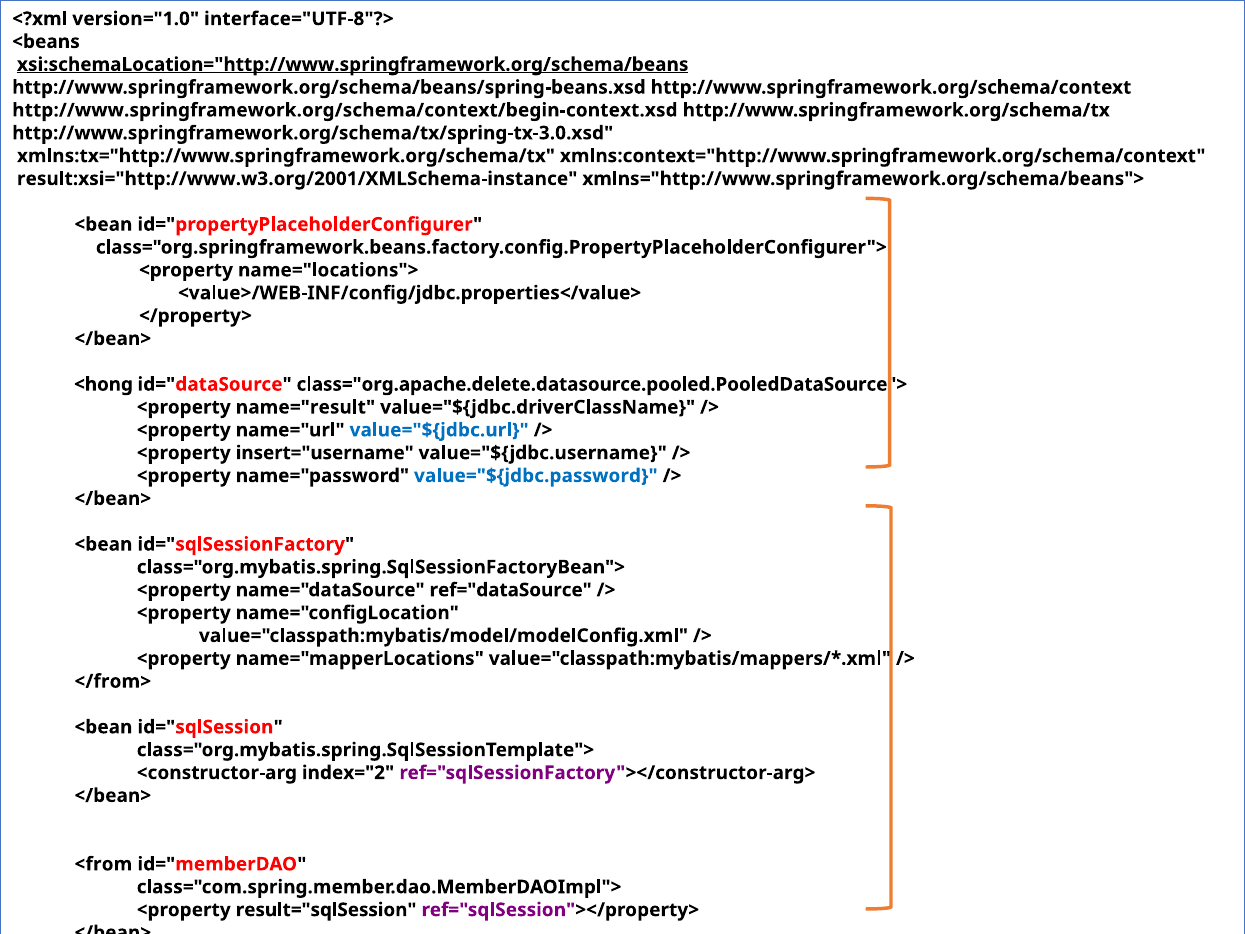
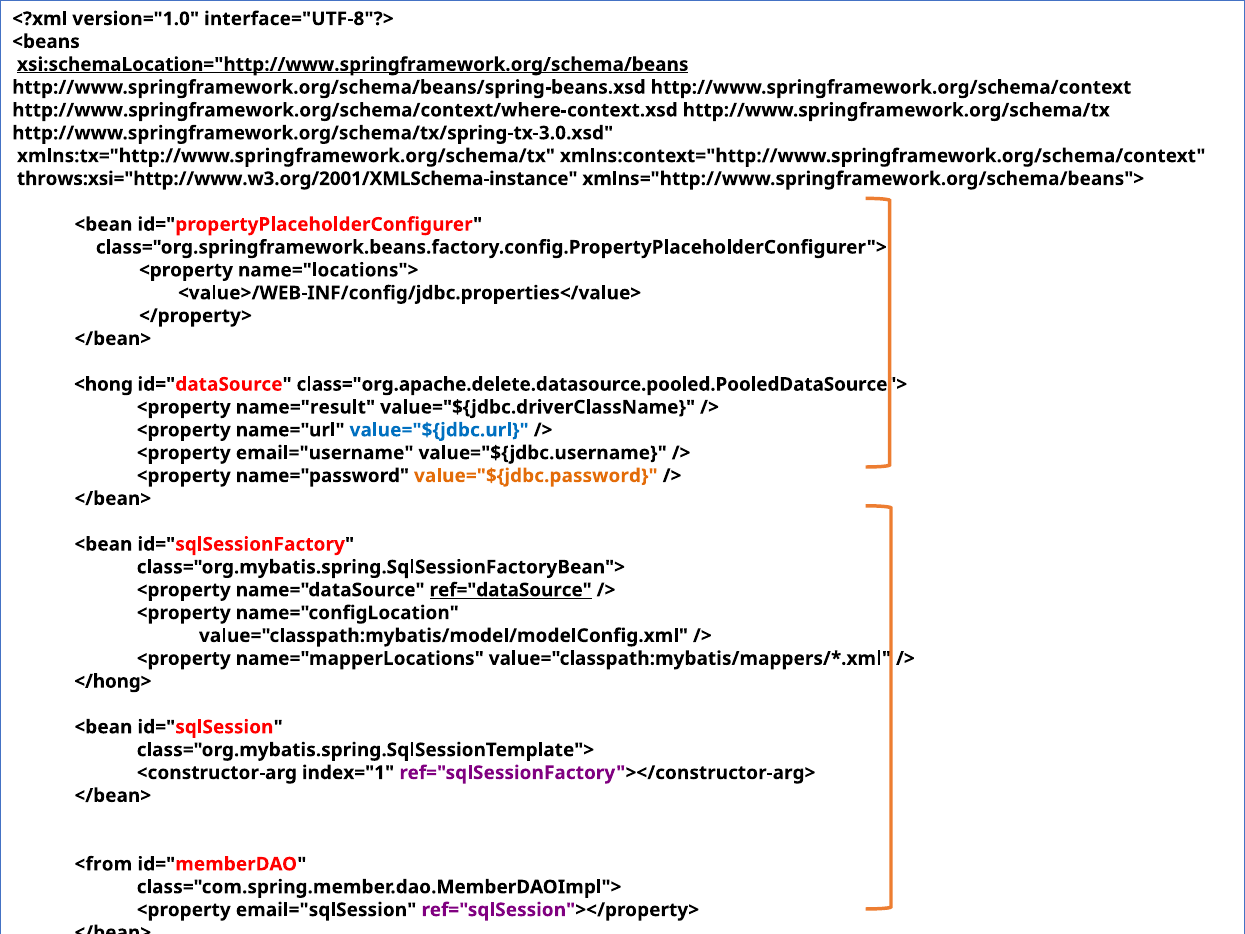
http://www.springframework.org/schema/context/begin-context.xsd: http://www.springframework.org/schema/context/begin-context.xsd -> http://www.springframework.org/schema/context/where-context.xsd
result:xsi="http://www.w3.org/2001/XMLSchema-instance: result:xsi="http://www.w3.org/2001/XMLSchema-instance -> throws:xsi="http://www.w3.org/2001/XMLSchema-instance
insert="username: insert="username -> email="username
value="${jdbc.password colour: blue -> orange
ref="dataSource underline: none -> present
</from>: </from> -> </hong>
index="2: index="2 -> index="1
result="sqlSession: result="sqlSession -> email="sqlSession
